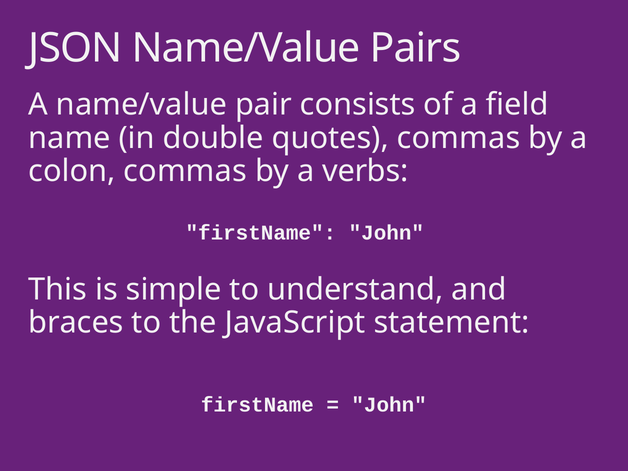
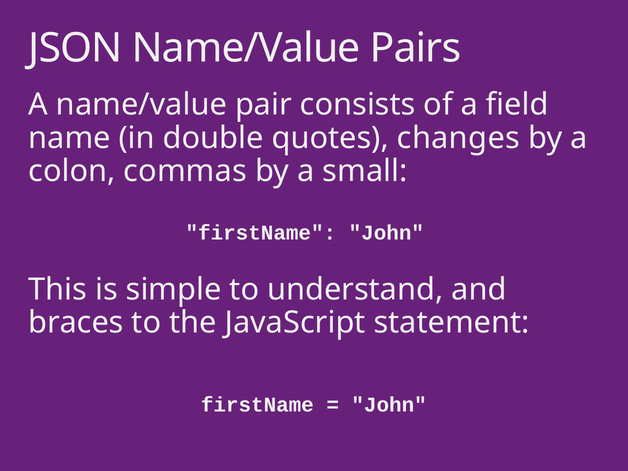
quotes commas: commas -> changes
verbs: verbs -> small
